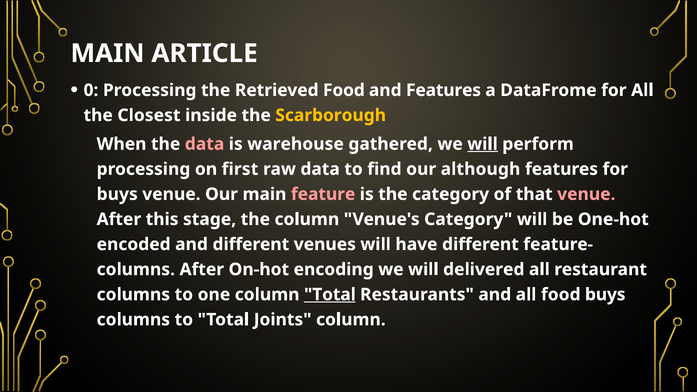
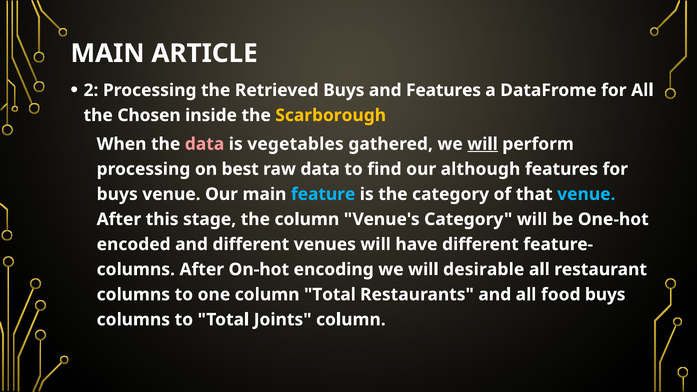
0: 0 -> 2
Retrieved Food: Food -> Buys
Closest: Closest -> Chosen
warehouse: warehouse -> vegetables
first: first -> best
feature colour: pink -> light blue
venue at (586, 194) colour: pink -> light blue
delivered: delivered -> desirable
Total at (330, 295) underline: present -> none
